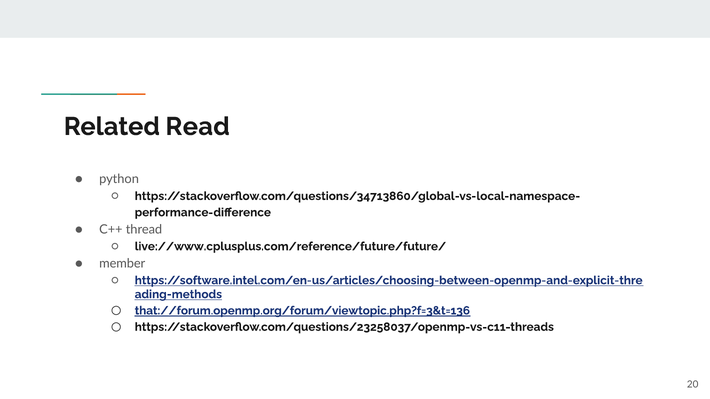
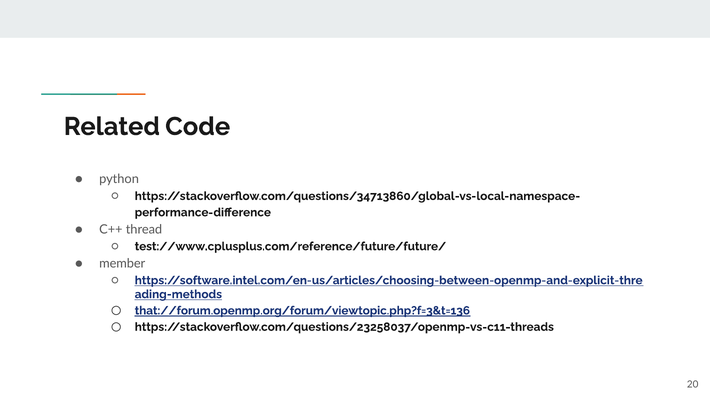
Read: Read -> Code
live://www.cplusplus.com/reference/future/future/: live://www.cplusplus.com/reference/future/future/ -> test://www.cplusplus.com/reference/future/future/
